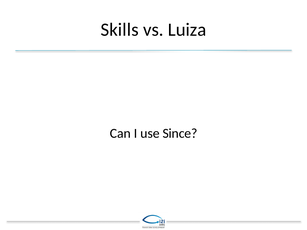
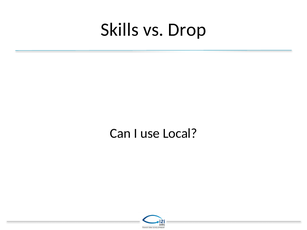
Luiza: Luiza -> Drop
Since: Since -> Local
